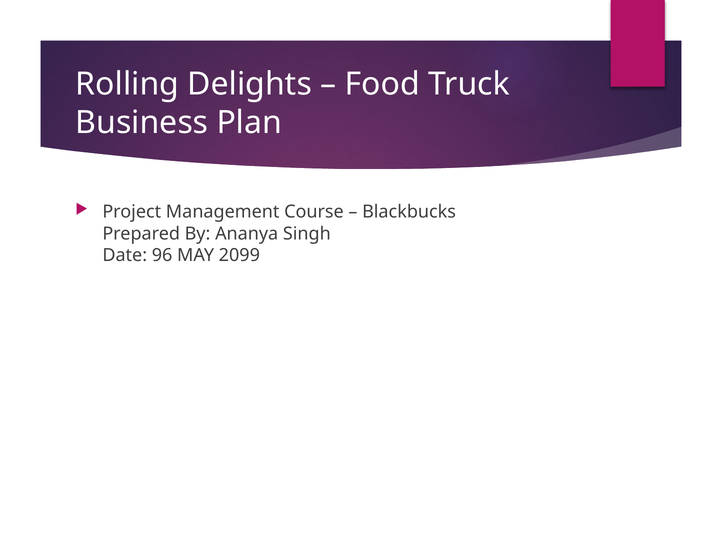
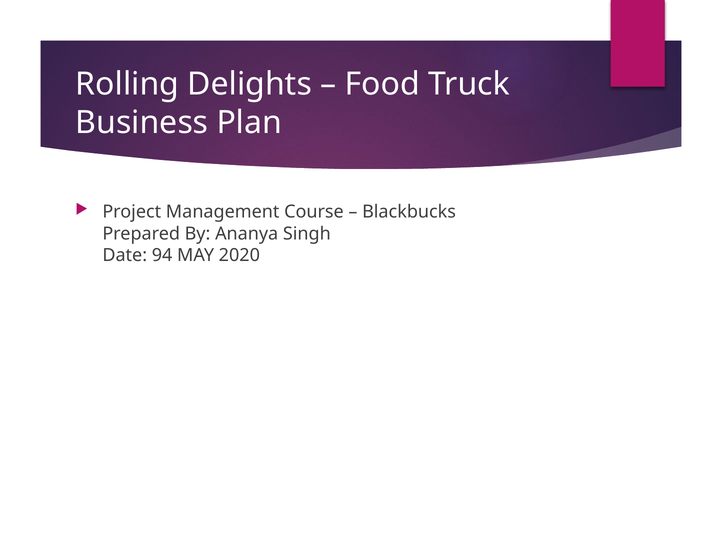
96: 96 -> 94
2099: 2099 -> 2020
